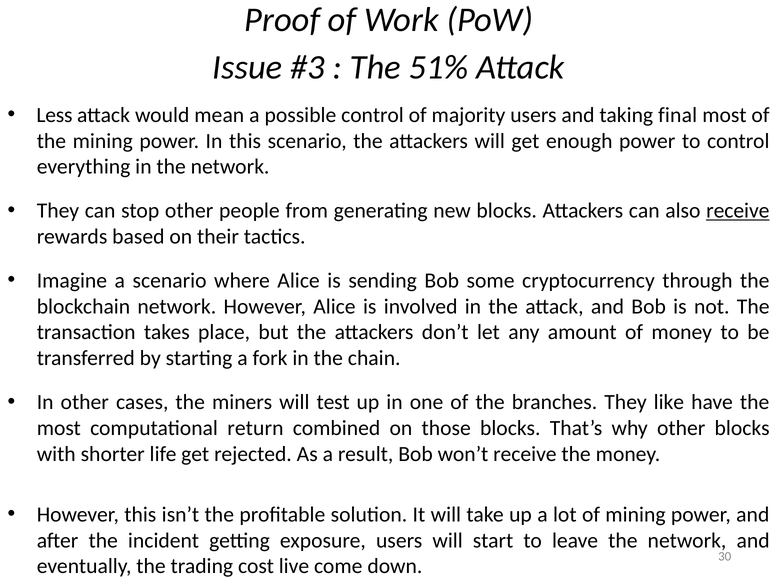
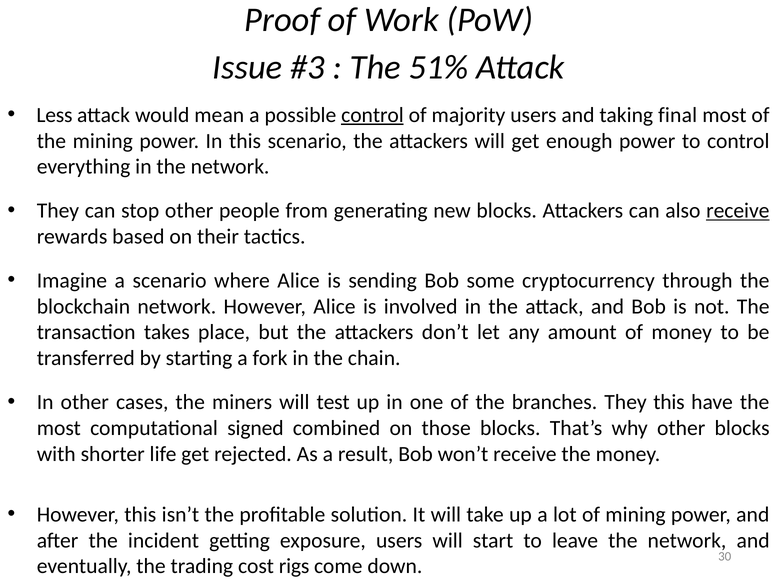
control at (372, 115) underline: none -> present
They like: like -> this
return: return -> signed
live: live -> rigs
